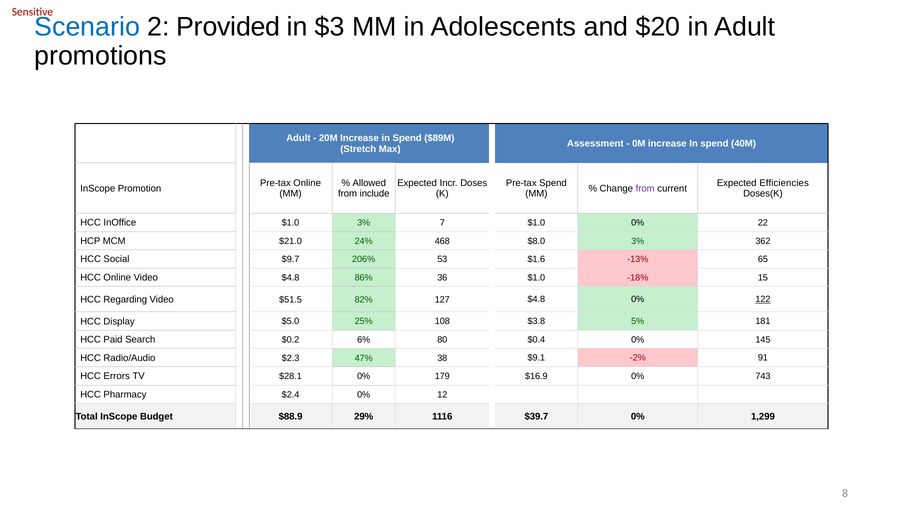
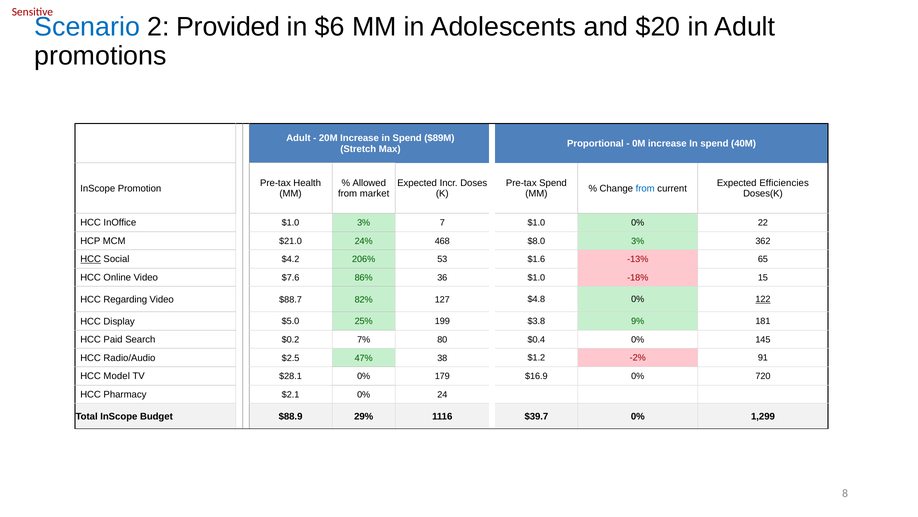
$3: $3 -> $6
Assessment: Assessment -> Proportional
Pre-tax Online: Online -> Health
from at (645, 188) colour: purple -> blue
include: include -> market
HCC at (91, 259) underline: none -> present
$9.7: $9.7 -> $4.2
Video $4.8: $4.8 -> $7.6
$51.5: $51.5 -> $88.7
108: 108 -> 199
5%: 5% -> 9%
6%: 6% -> 7%
$2.3: $2.3 -> $2.5
$9.1: $9.1 -> $1.2
Errors: Errors -> Model
743: 743 -> 720
$2.4: $2.4 -> $2.1
12: 12 -> 24
